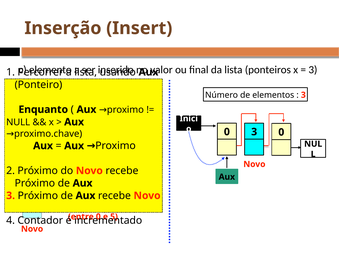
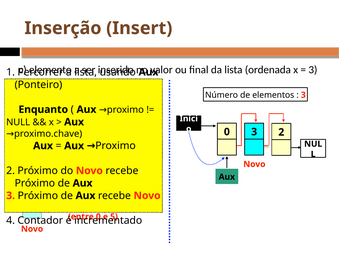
ponteiros: ponteiros -> ordenada
0 at (281, 132): 0 -> 2
